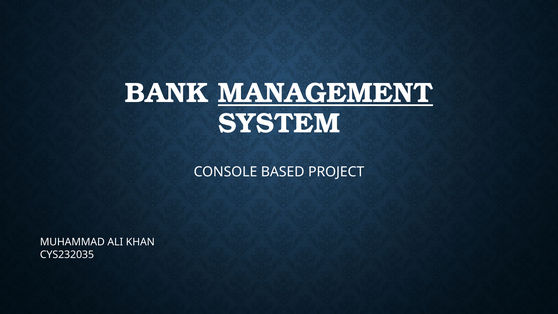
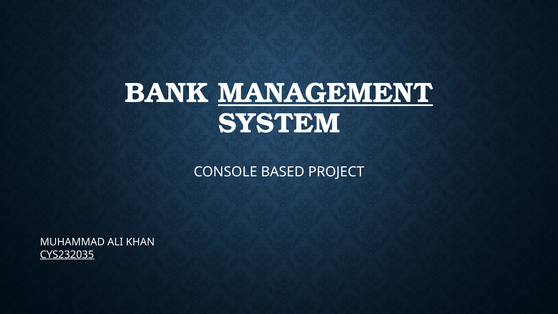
CYS232035 underline: none -> present
